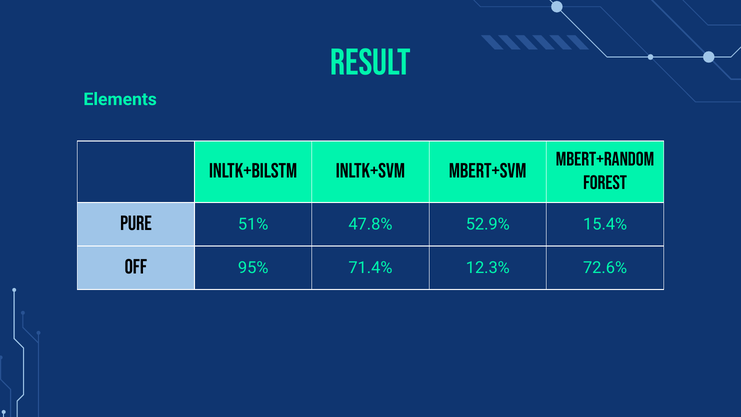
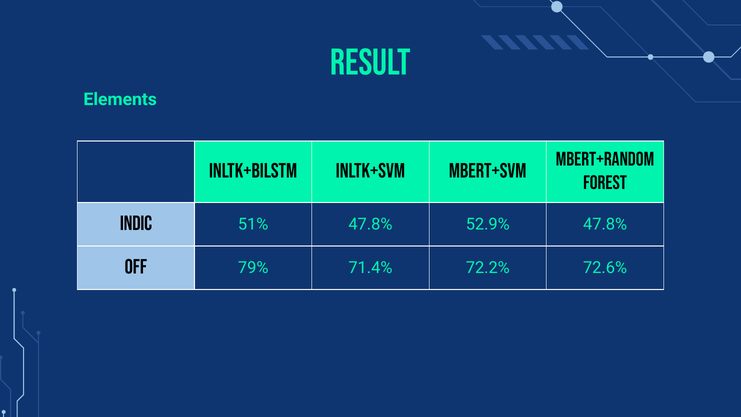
pure: pure -> indic
52.9% 15.4%: 15.4% -> 47.8%
95%: 95% -> 79%
12.3%: 12.3% -> 72.2%
